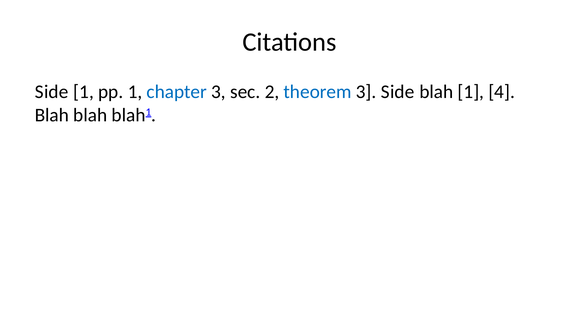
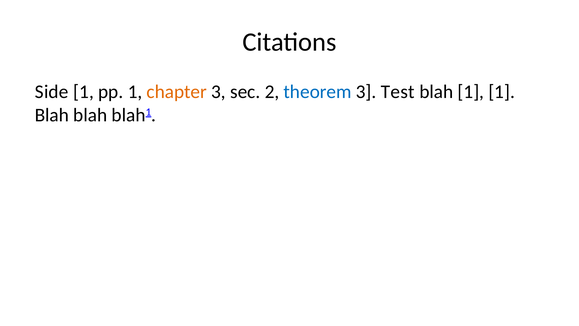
chapter colour: blue -> orange
3 Side: Side -> Test
1 4: 4 -> 1
